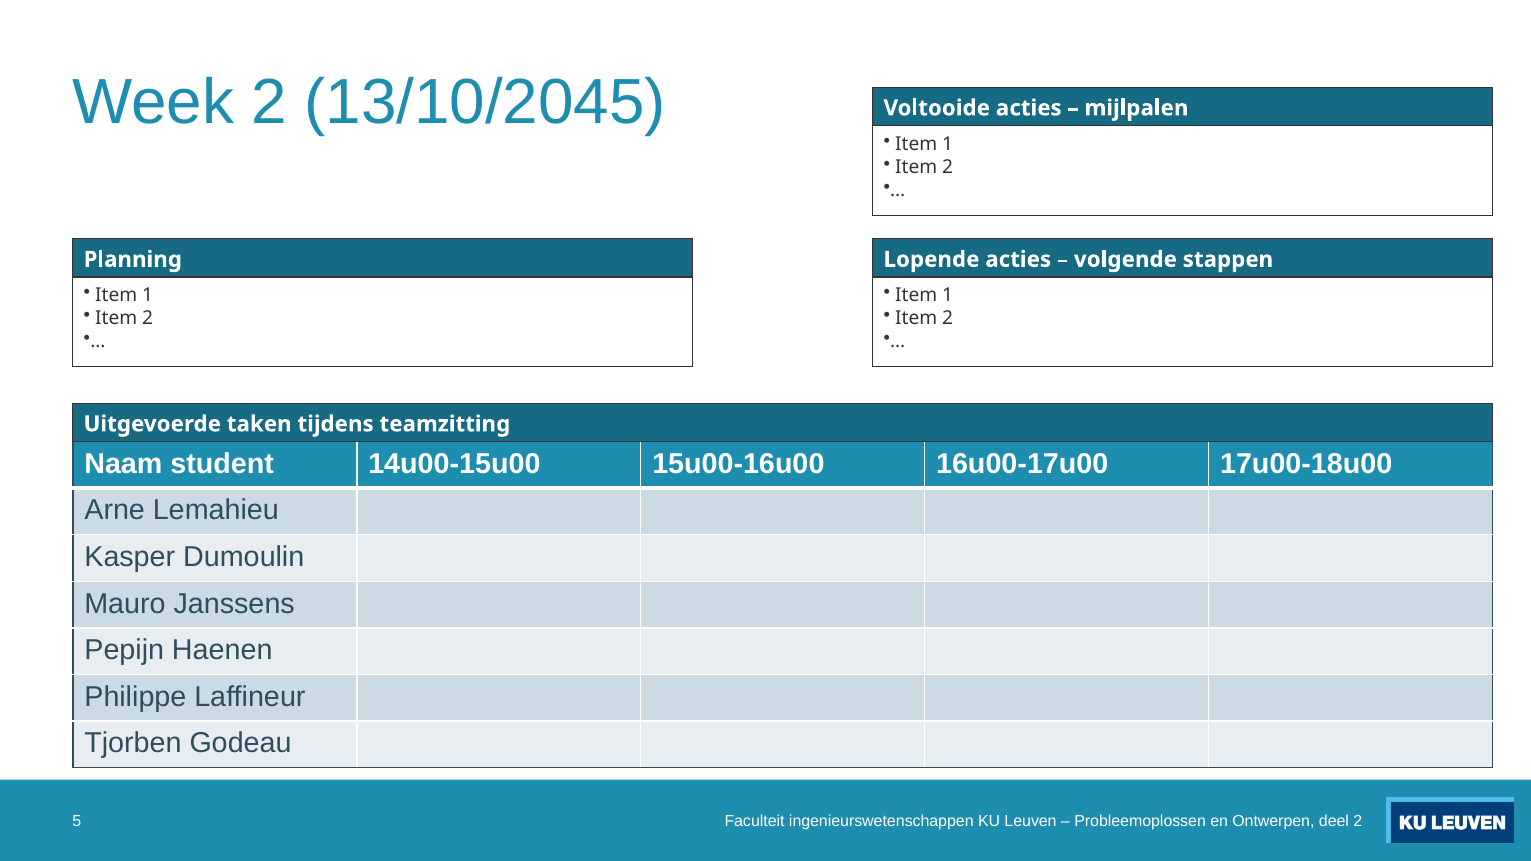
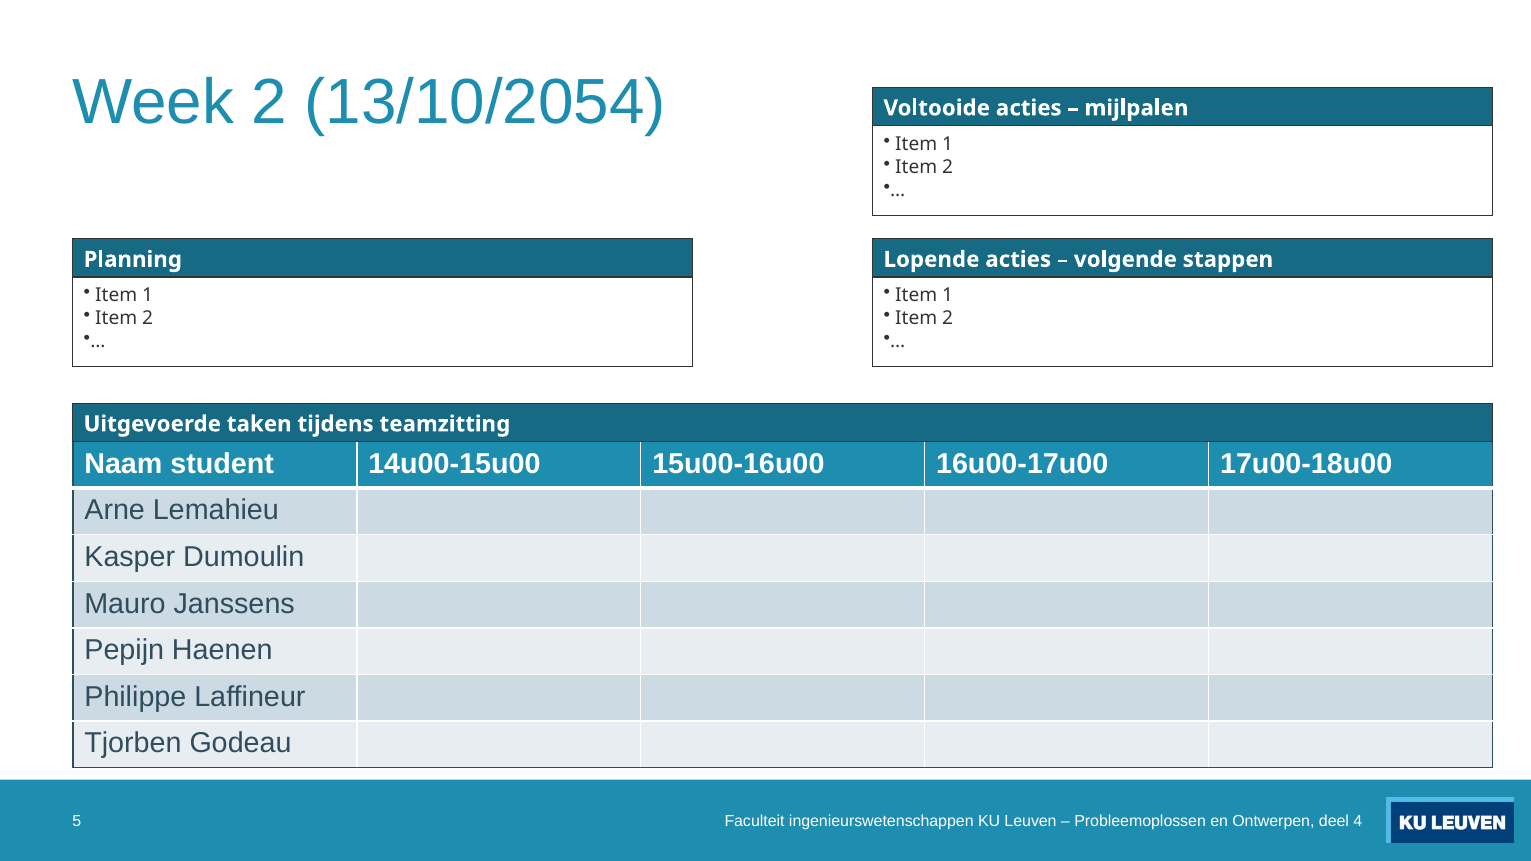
13/10/2045: 13/10/2045 -> 13/10/2054
deel 2: 2 -> 4
